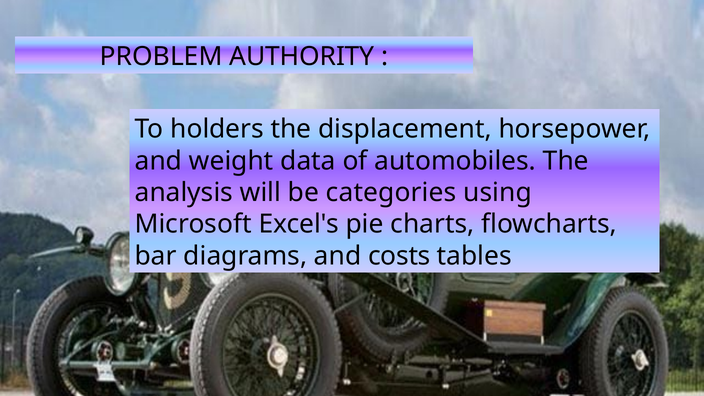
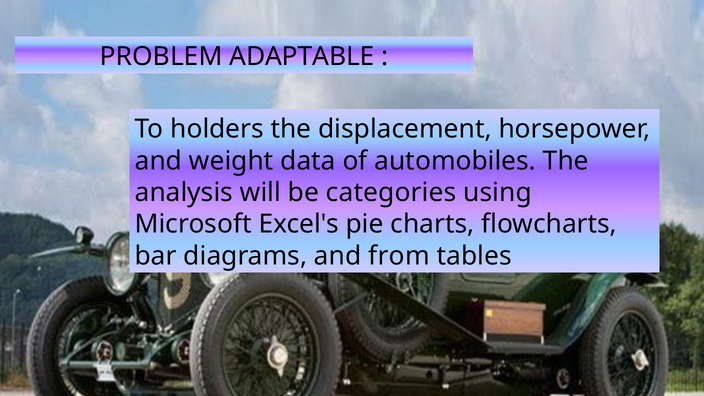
AUTHORITY: AUTHORITY -> ADAPTABLE
costs: costs -> from
